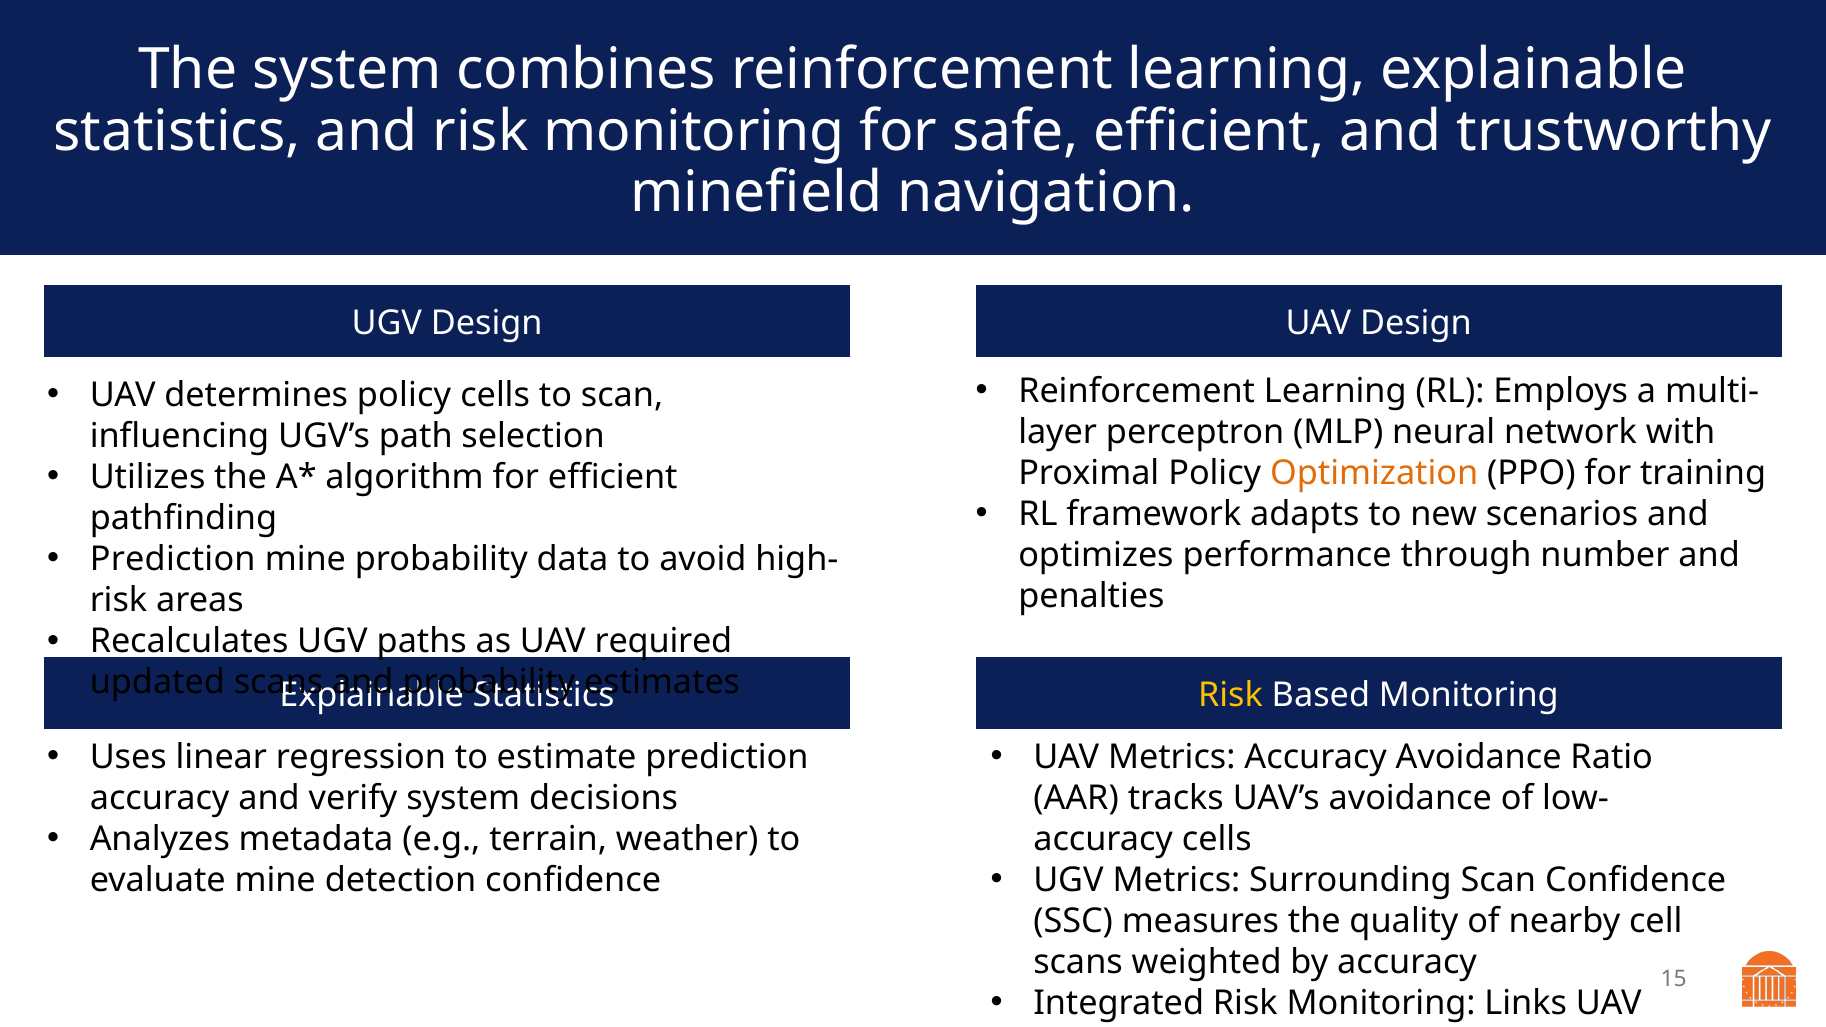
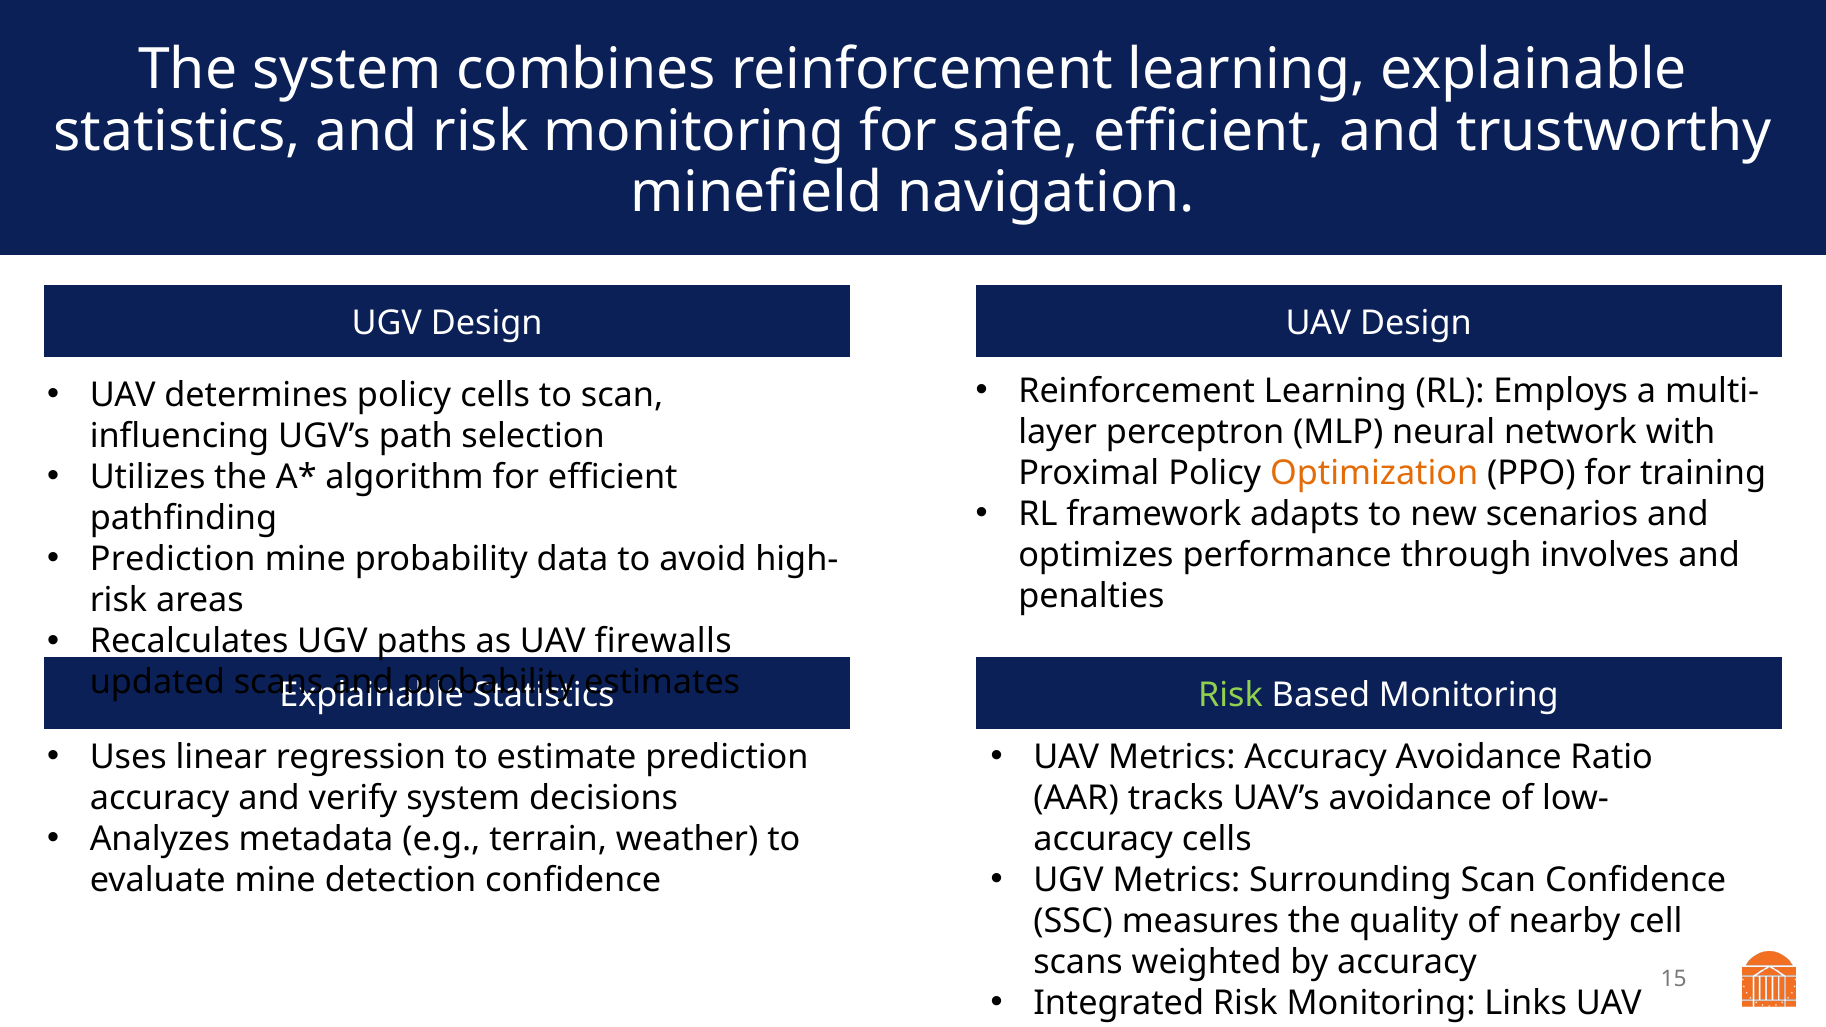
number: number -> involves
required: required -> firewalls
Risk at (1231, 695) colour: yellow -> light green
